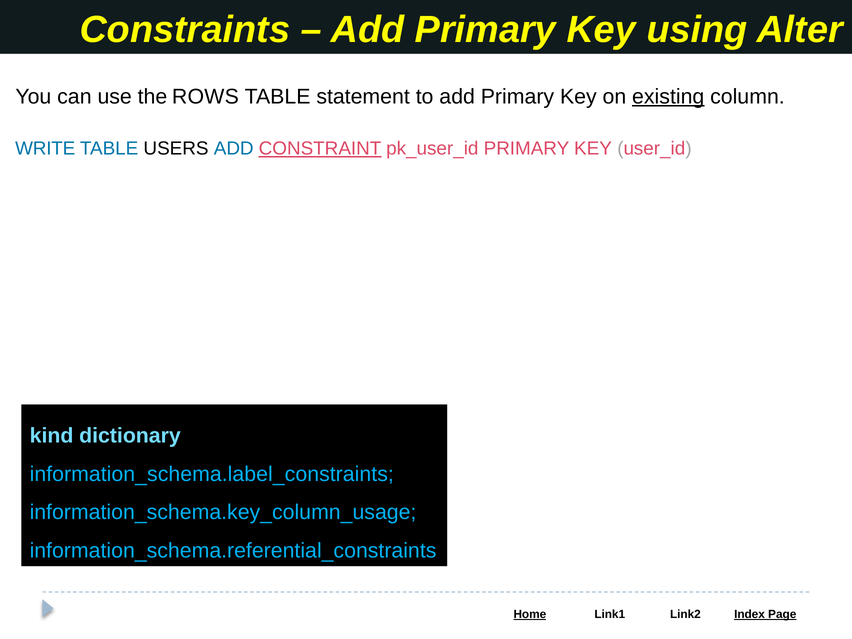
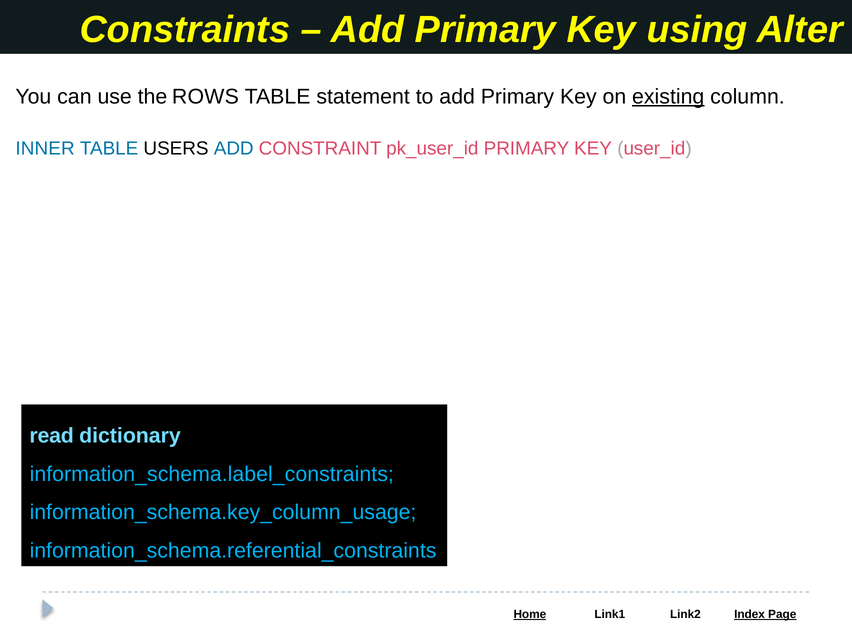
WRITE: WRITE -> INNER
CONSTRAINT underline: present -> none
kind: kind -> read
